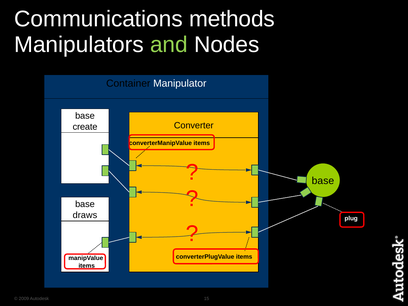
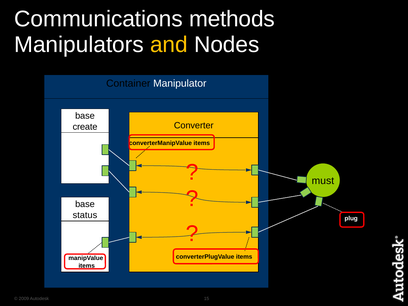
and colour: light green -> yellow
base at (323, 181): base -> must
draws: draws -> status
